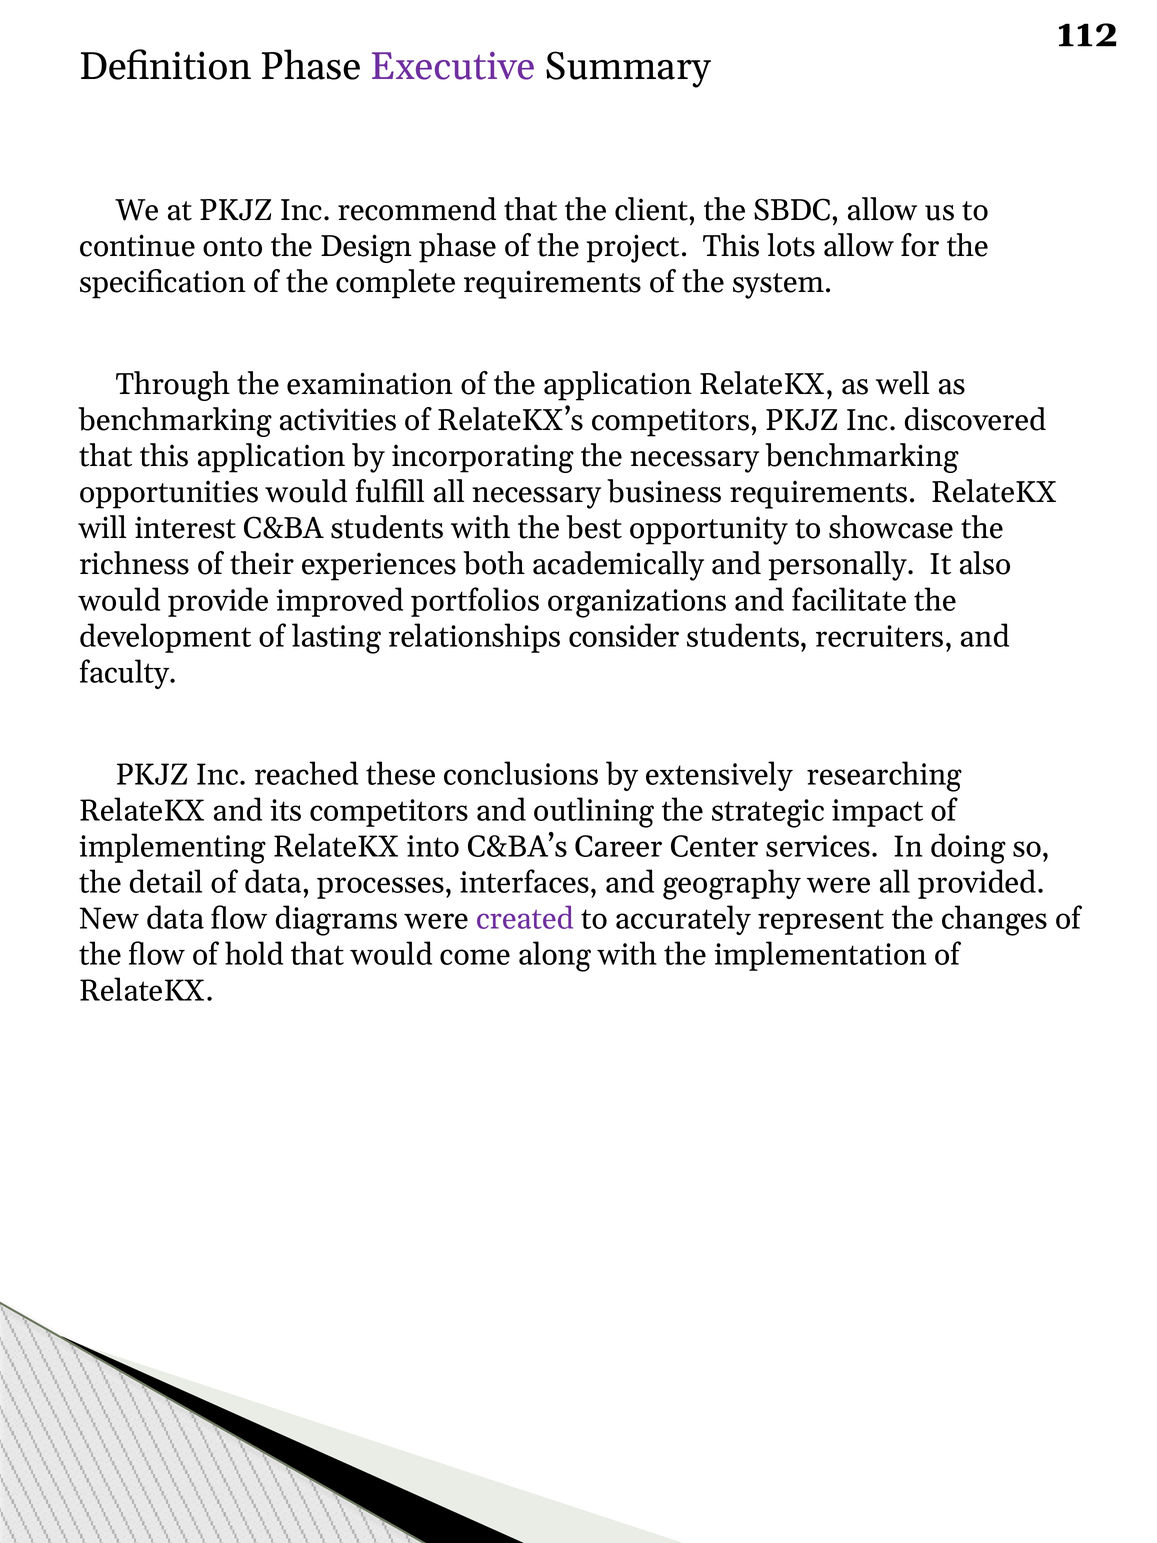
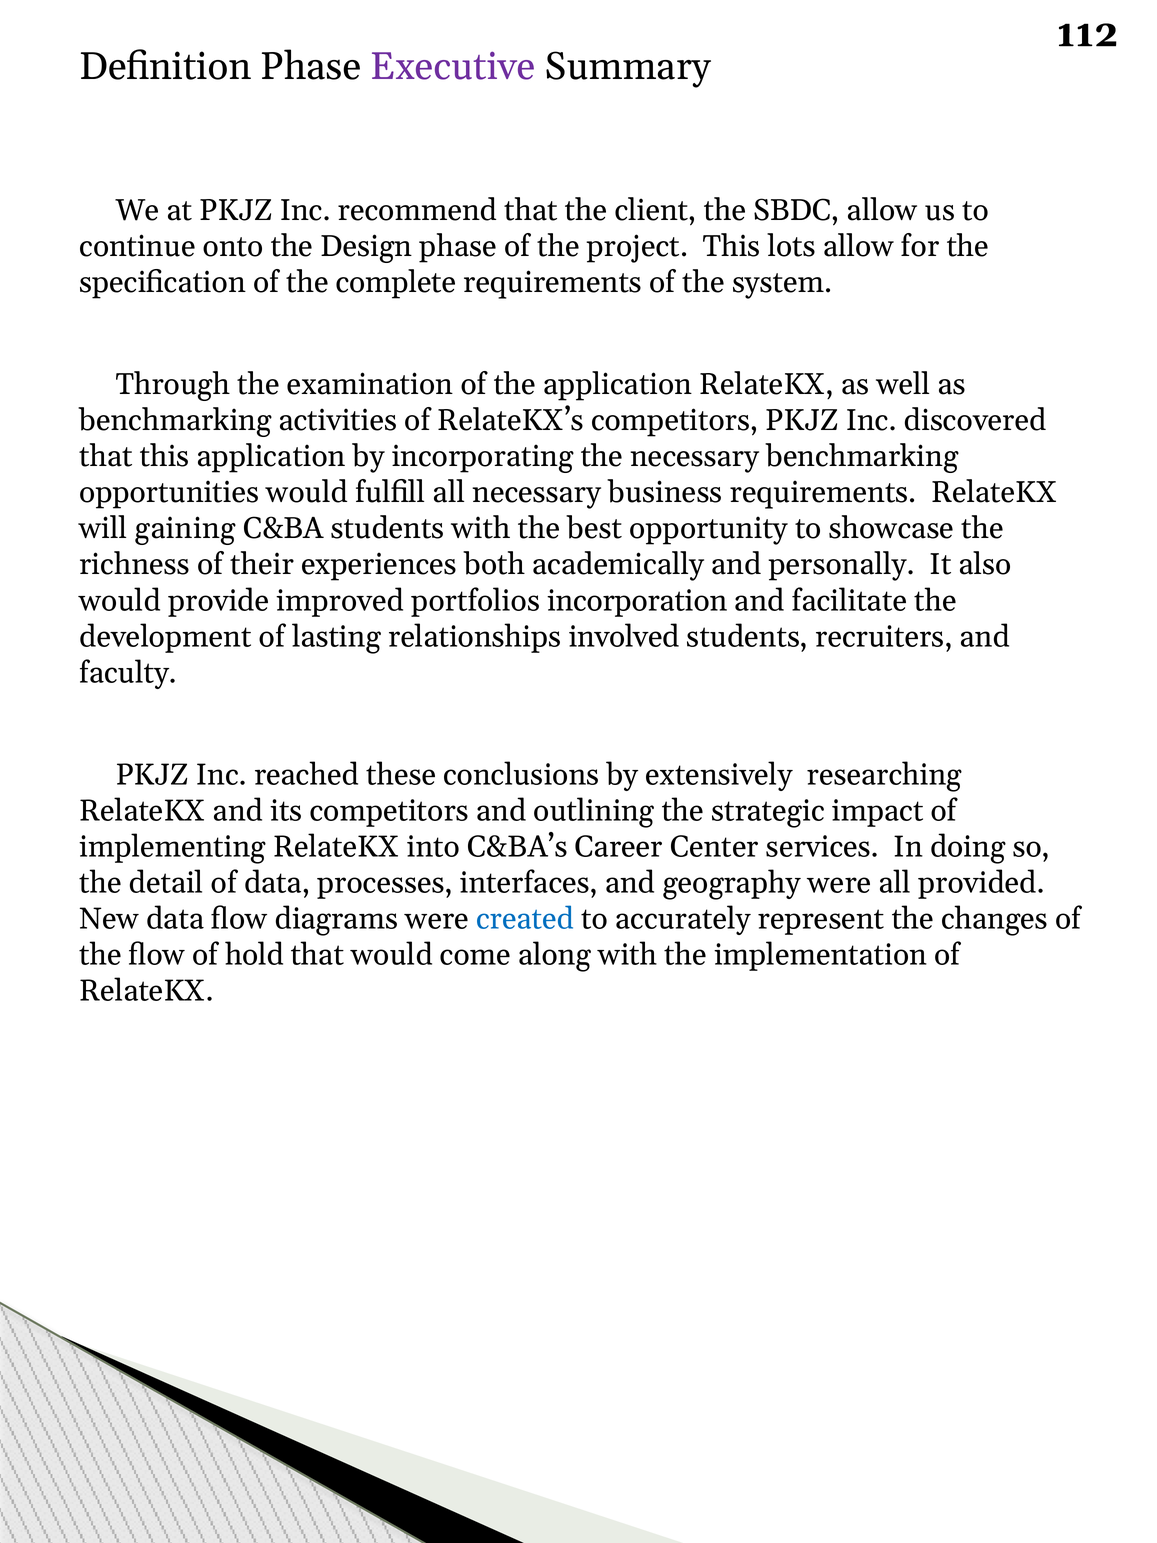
interest: interest -> gaining
organizations: organizations -> incorporation
consider: consider -> involved
created colour: purple -> blue
